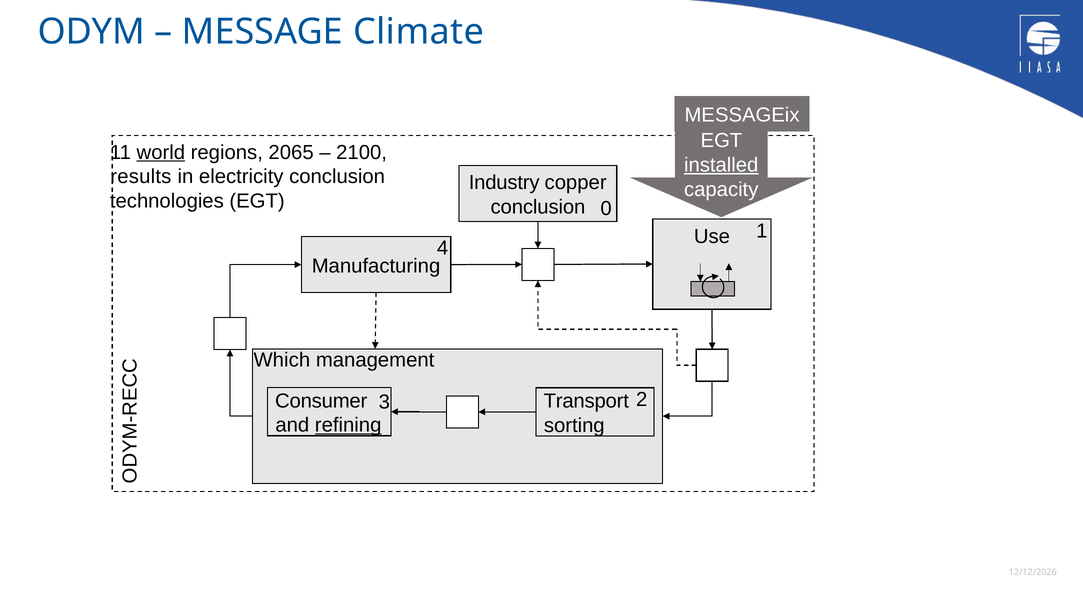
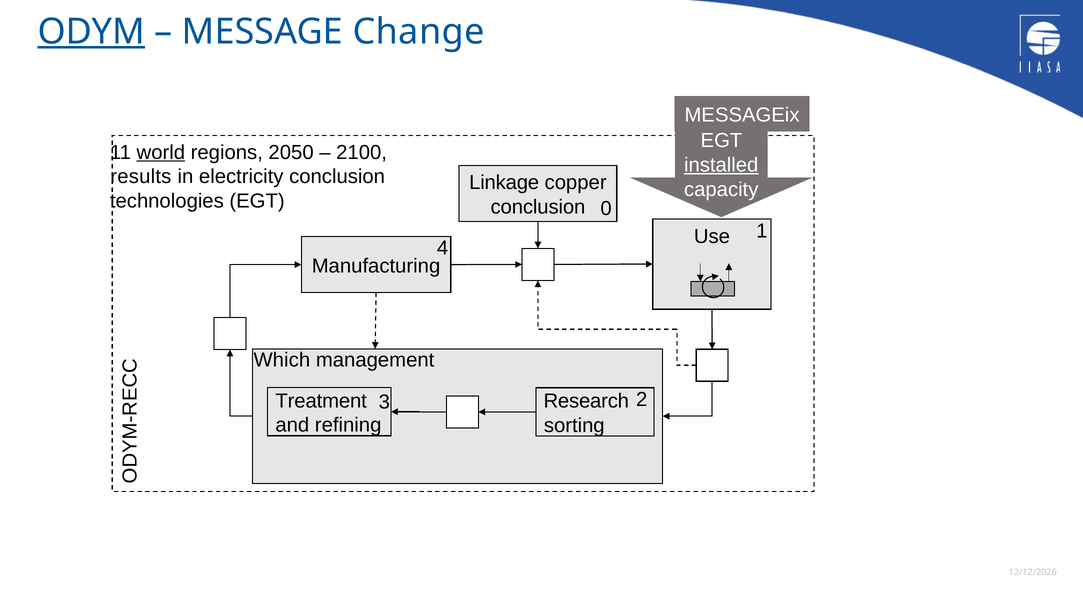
ODYM underline: none -> present
Climate: Climate -> Change
2065: 2065 -> 2050
Industry: Industry -> Linkage
Consumer: Consumer -> Treatment
Transport: Transport -> Research
refining underline: present -> none
